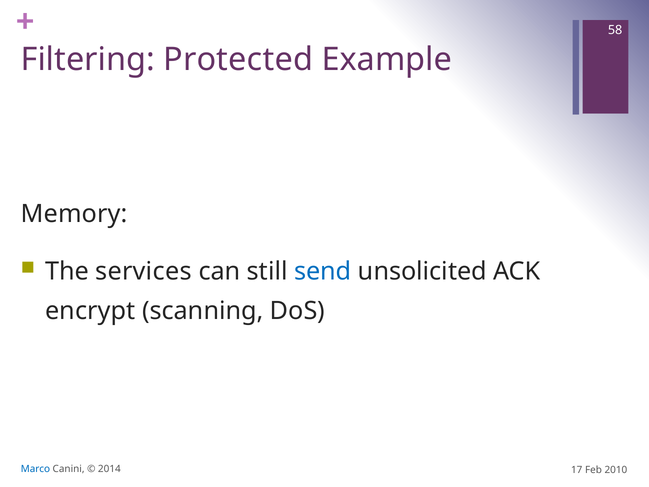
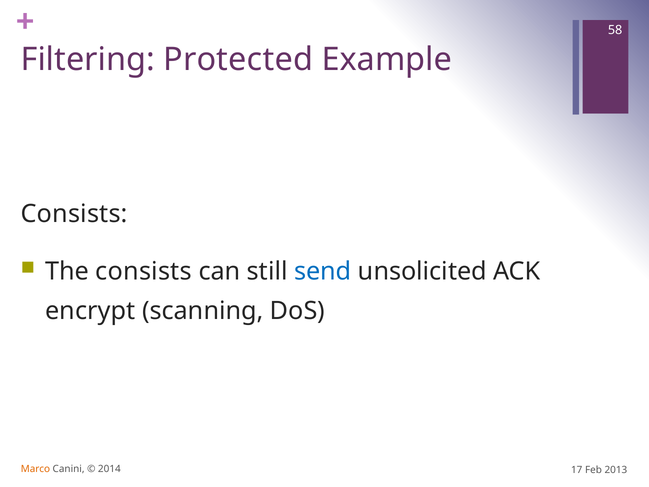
Memory at (74, 214): Memory -> Consists
The services: services -> consists
Marco colour: blue -> orange
2010: 2010 -> 2013
